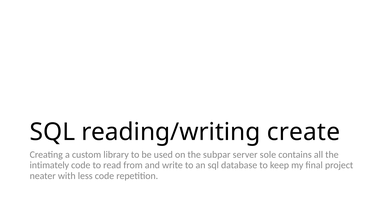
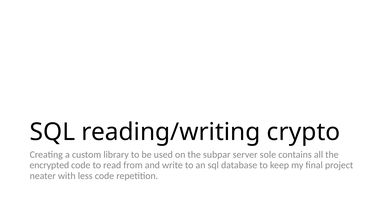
create: create -> crypto
intimately: intimately -> encrypted
